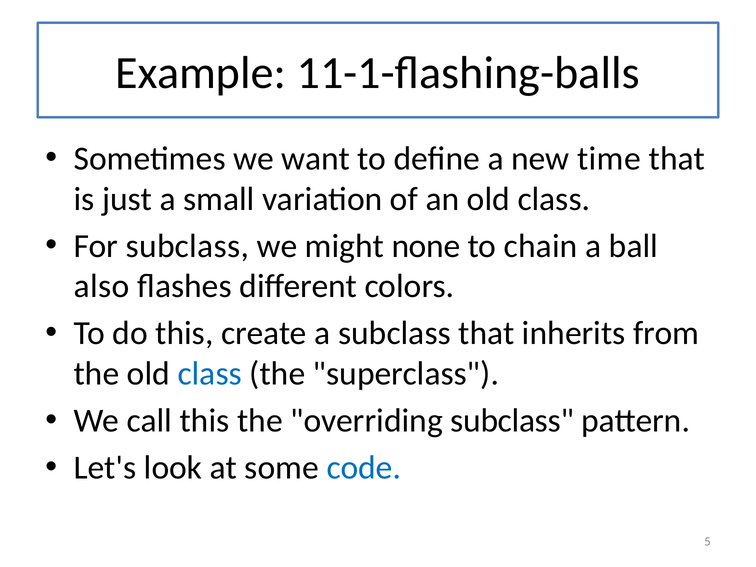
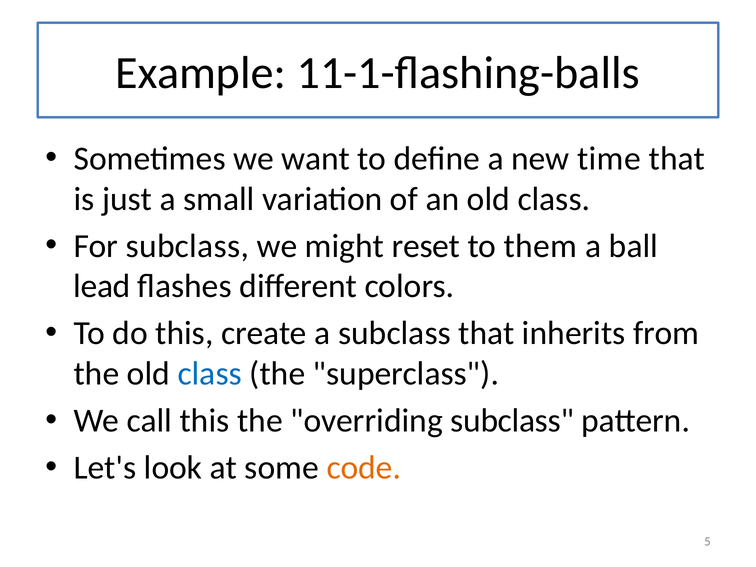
none: none -> reset
chain: chain -> them
also: also -> lead
code colour: blue -> orange
